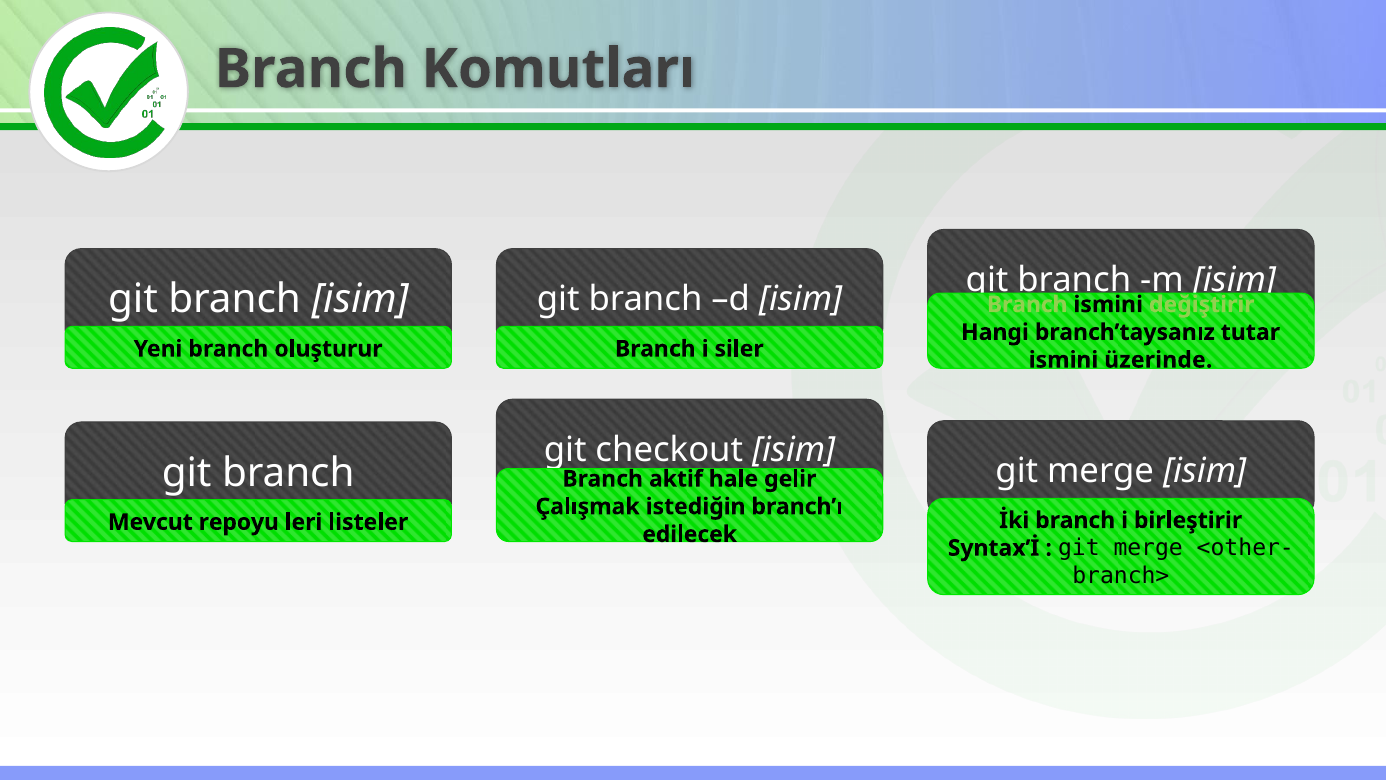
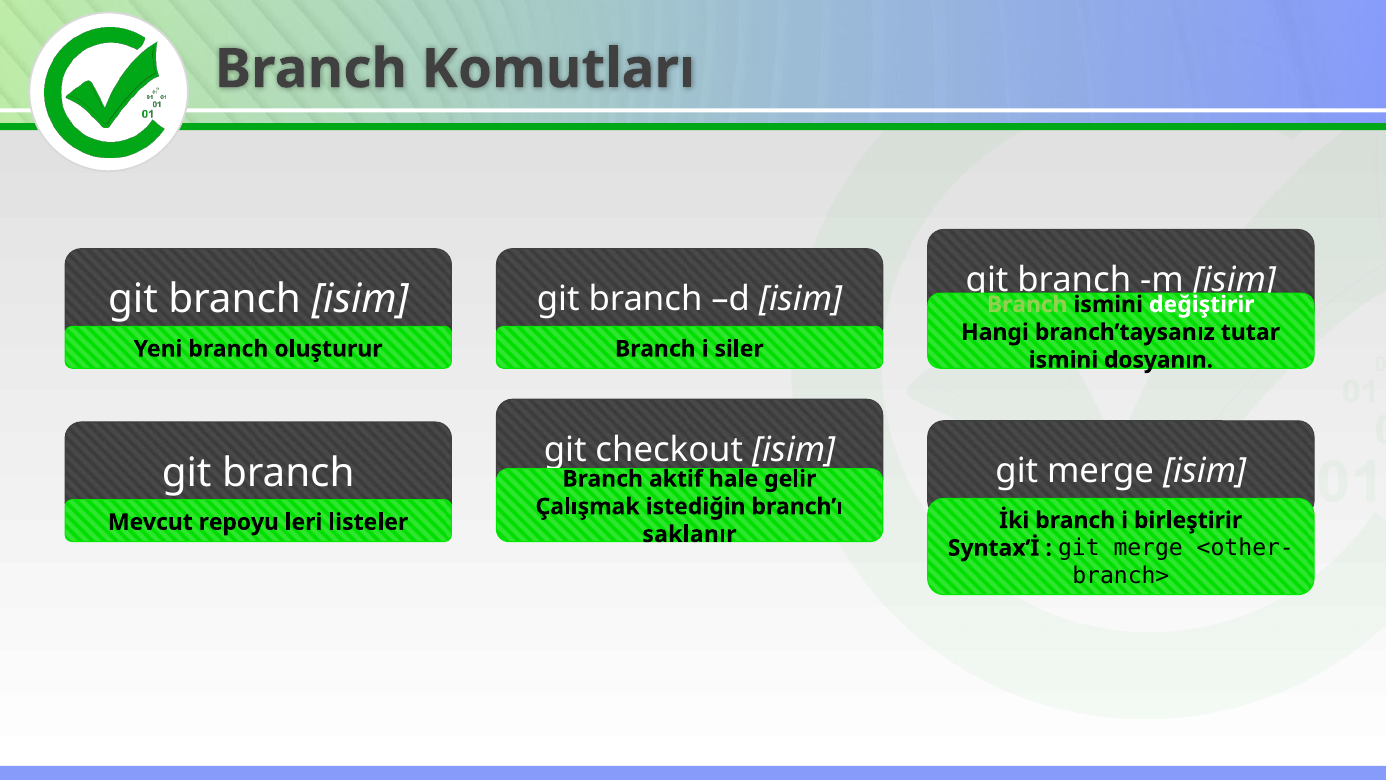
değiştirir colour: light green -> white
üzerinde: üzerinde -> dosyanın
edilecek: edilecek -> saklanır
